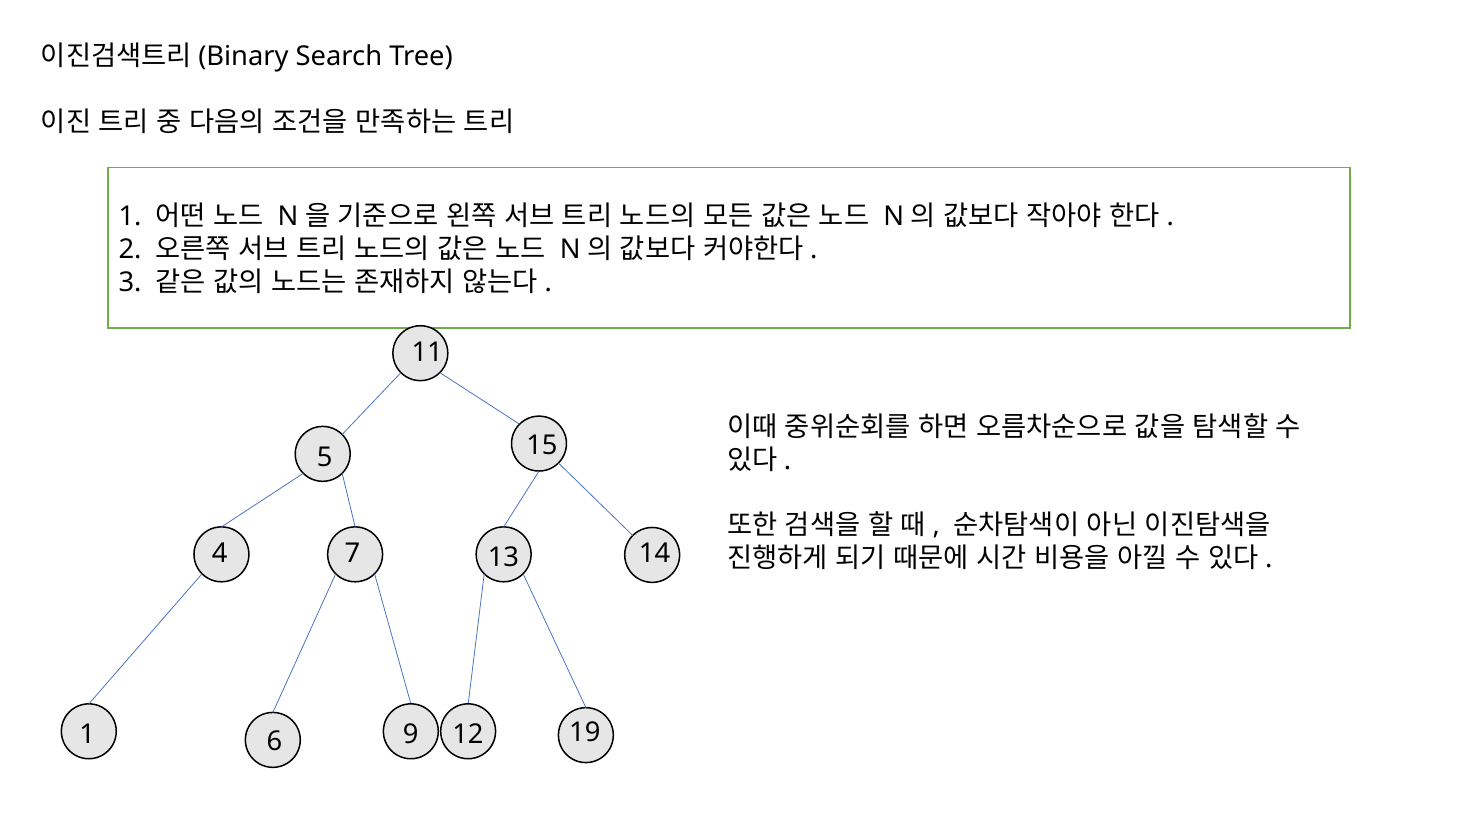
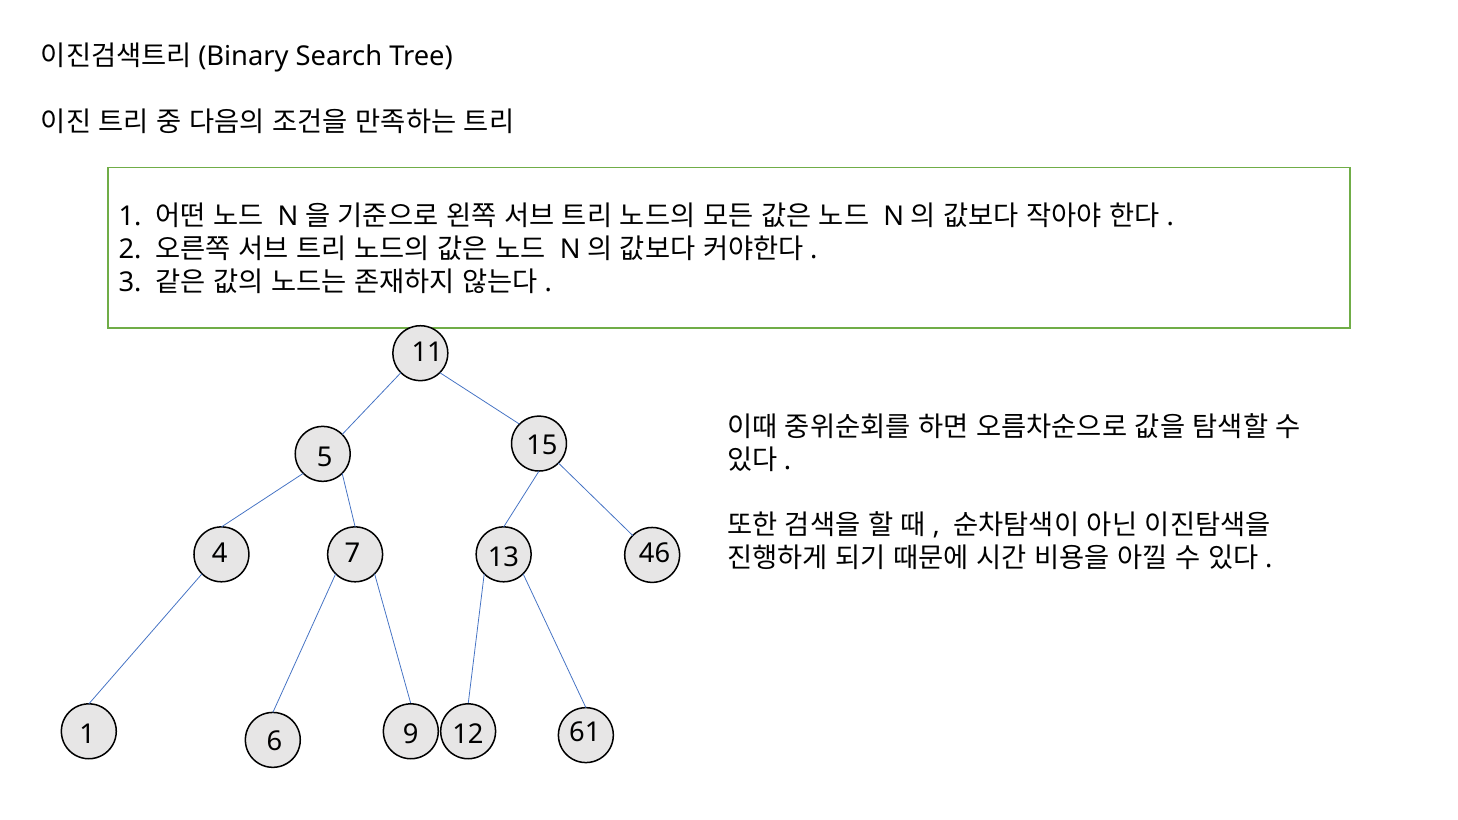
14: 14 -> 46
19: 19 -> 61
